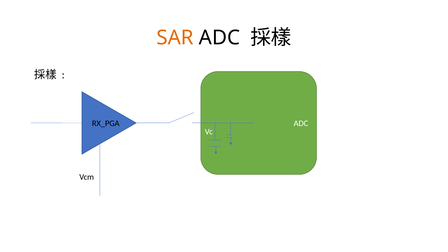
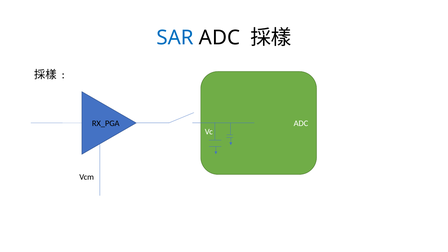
SAR colour: orange -> blue
